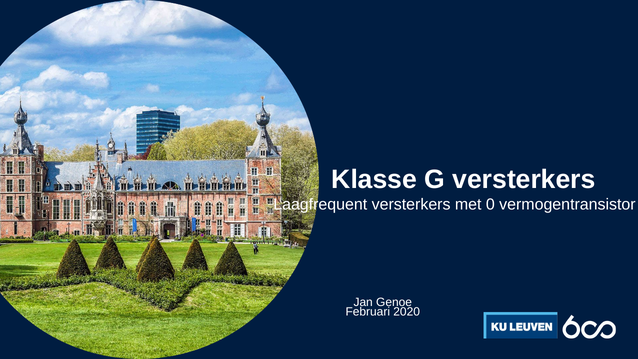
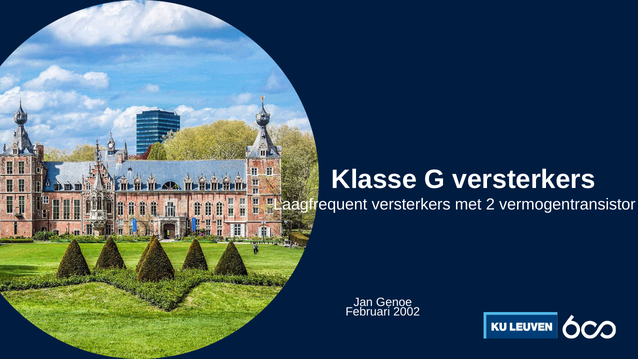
0: 0 -> 2
2020: 2020 -> 2002
